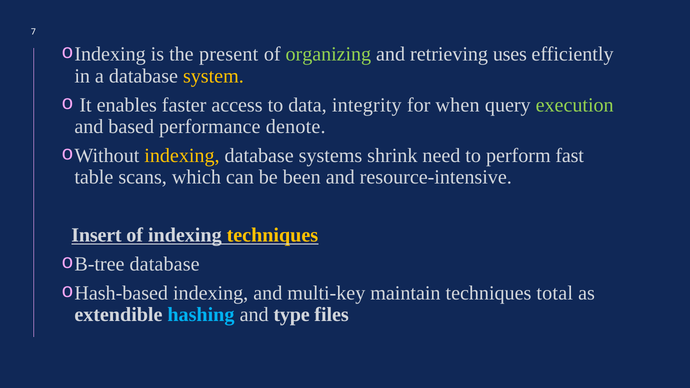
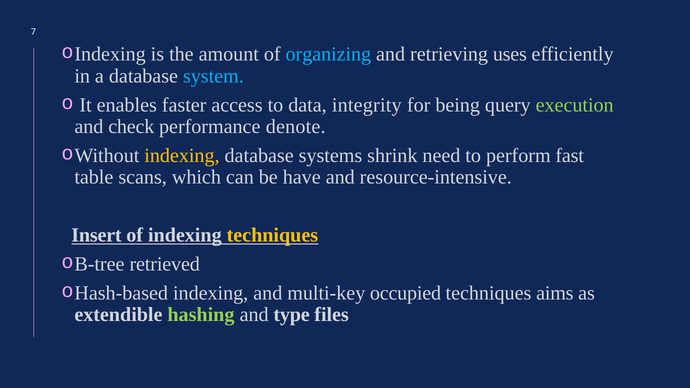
present: present -> amount
organizing colour: light green -> light blue
system colour: yellow -> light blue
when: when -> being
based: based -> check
been: been -> have
database at (165, 264): database -> retrieved
maintain: maintain -> occupied
total: total -> aims
hashing colour: light blue -> light green
